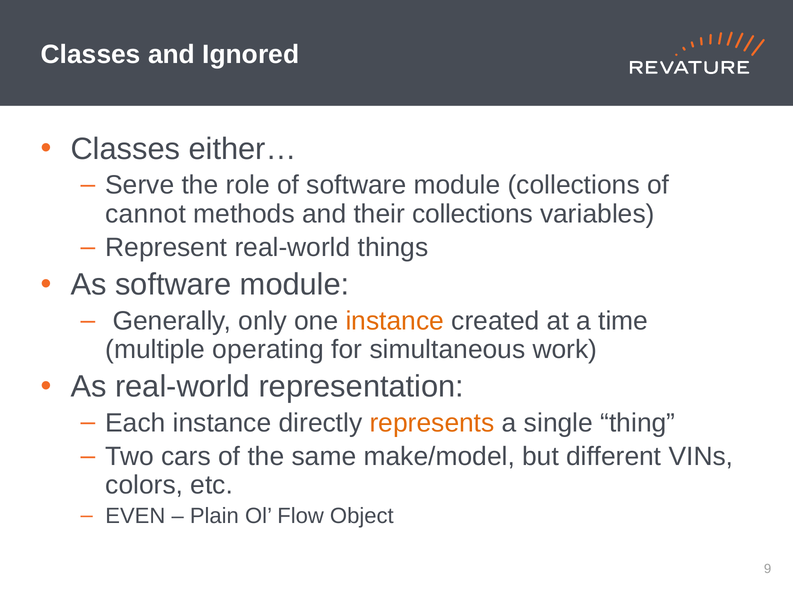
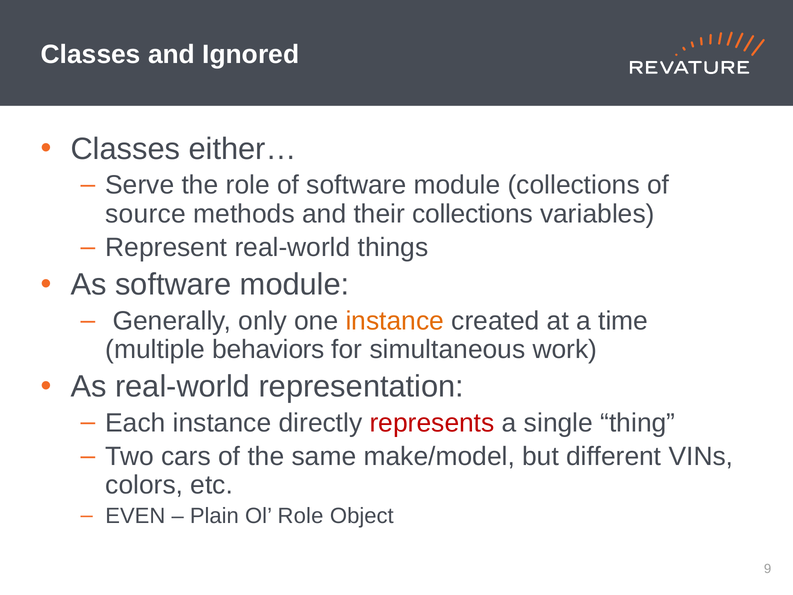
cannot: cannot -> source
operating: operating -> behaviors
represents colour: orange -> red
Ol Flow: Flow -> Role
